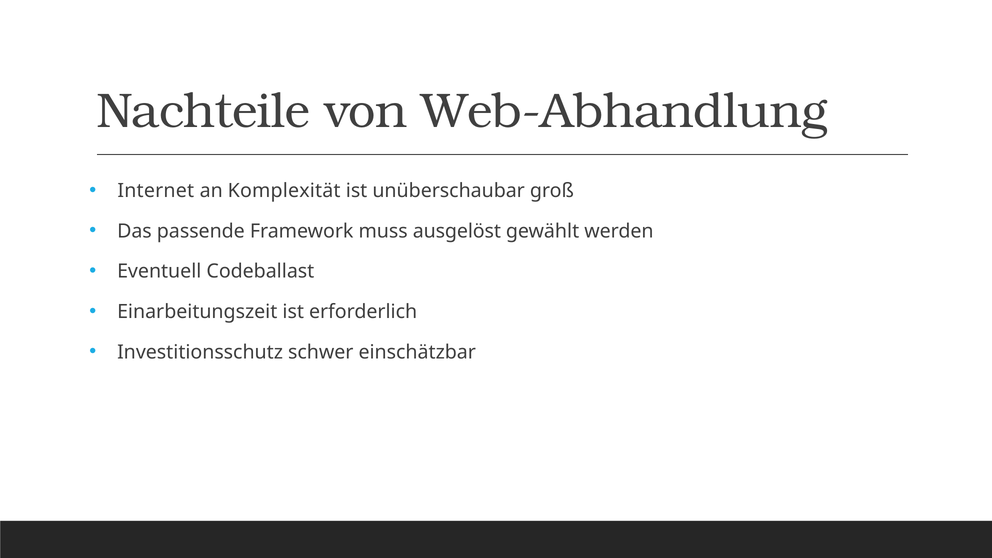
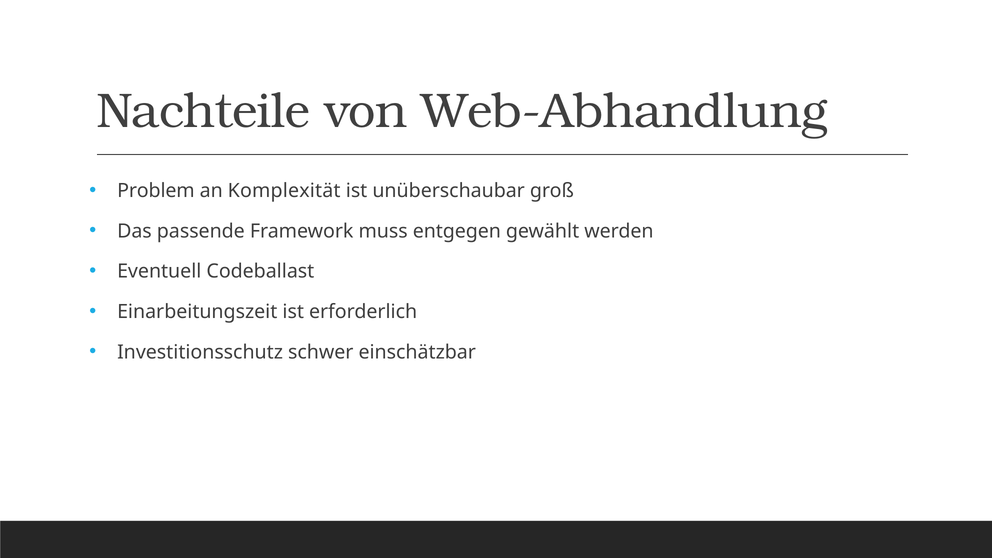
Internet: Internet -> Problem
ausgelöst: ausgelöst -> entgegen
